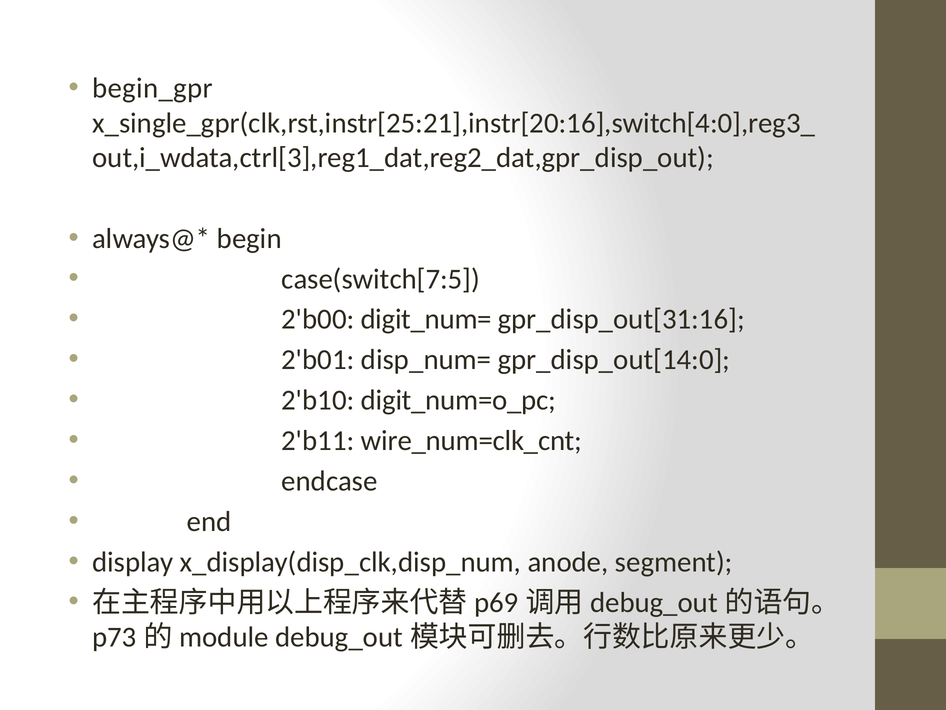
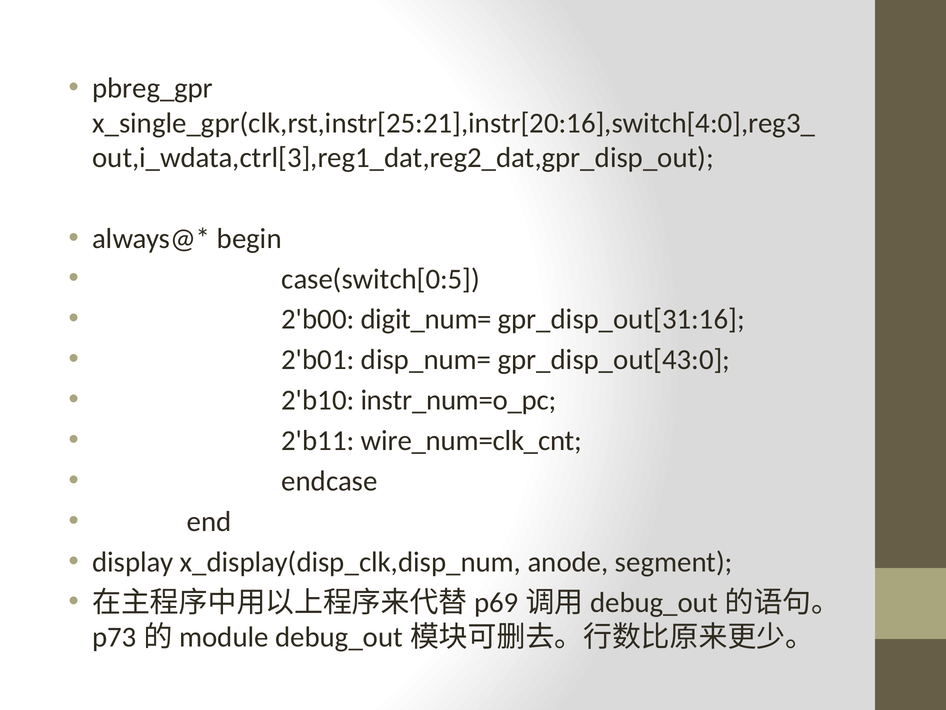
begin_gpr: begin_gpr -> pbreg_gpr
case(switch[7:5: case(switch[7:5 -> case(switch[0:5
gpr_disp_out[14:0: gpr_disp_out[14:0 -> gpr_disp_out[43:0
digit_num=o_pc: digit_num=o_pc -> instr_num=o_pc
